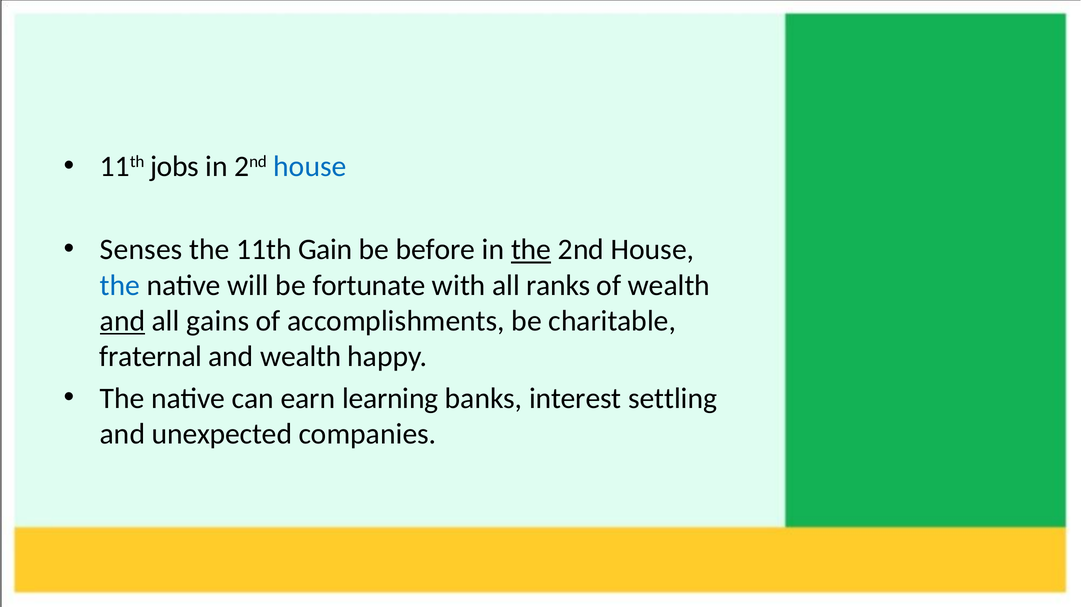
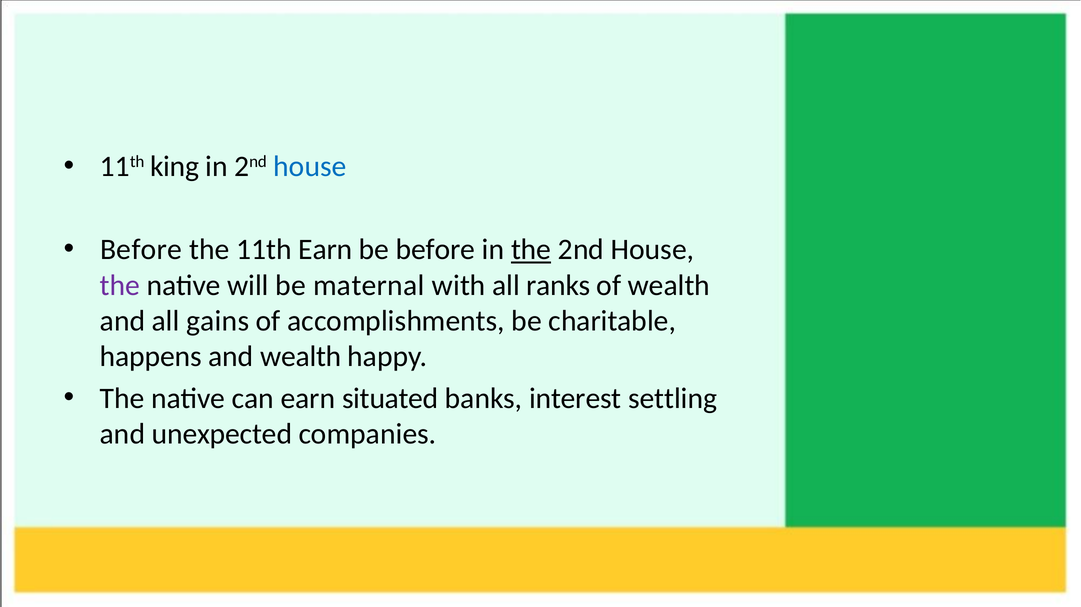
jobs: jobs -> king
Senses at (141, 250): Senses -> Before
11th Gain: Gain -> Earn
the at (120, 285) colour: blue -> purple
fortunate: fortunate -> maternal
and at (122, 321) underline: present -> none
fraternal: fraternal -> happens
learning: learning -> situated
